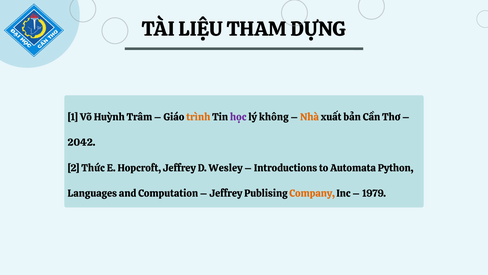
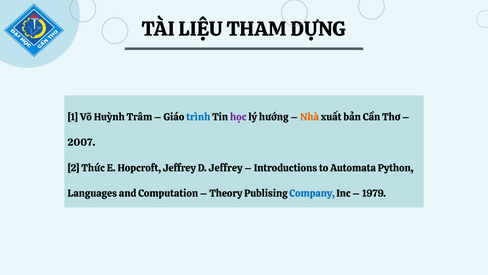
trình colour: orange -> blue
không: không -> hướng
2042: 2042 -> 2007
D Wesley: Wesley -> Jeffrey
Jeffrey at (226, 193): Jeffrey -> Theory
Company colour: orange -> blue
